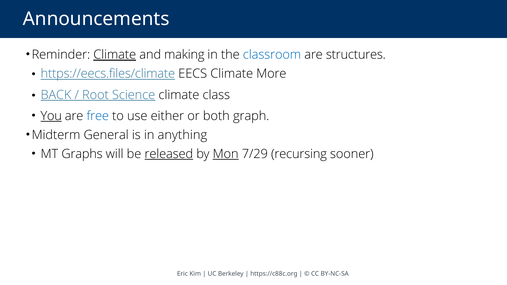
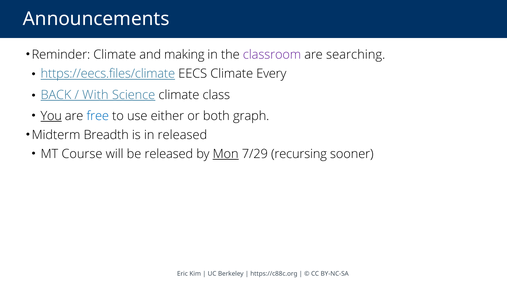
Climate at (115, 55) underline: present -> none
classroom colour: blue -> purple
structures: structures -> searching
More: More -> Every
Root: Root -> With
General: General -> Breadth
in anything: anything -> released
Graphs: Graphs -> Course
released at (169, 154) underline: present -> none
